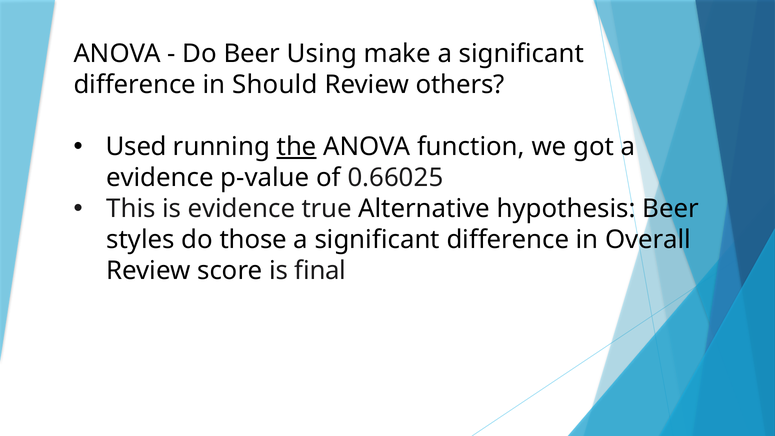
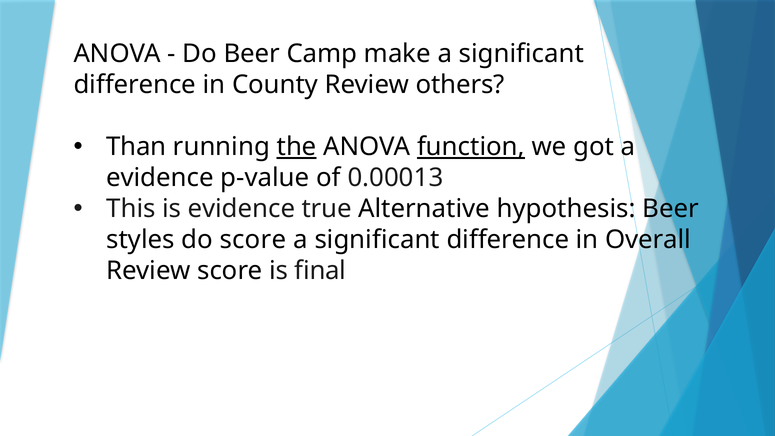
Using: Using -> Camp
Should: Should -> County
Used: Used -> Than
function underline: none -> present
0.66025: 0.66025 -> 0.00013
do those: those -> score
